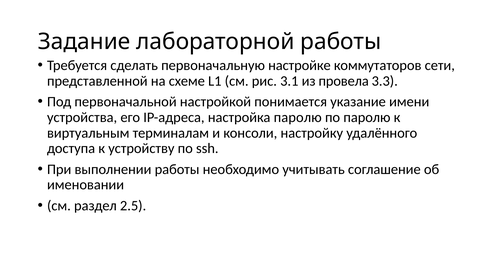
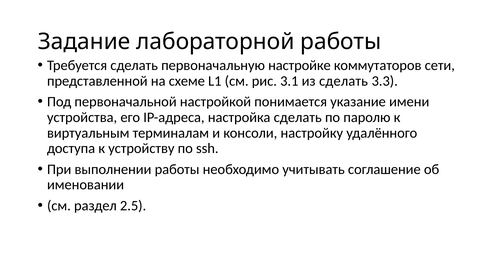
из провела: провела -> сделать
настройка паролю: паролю -> сделать
